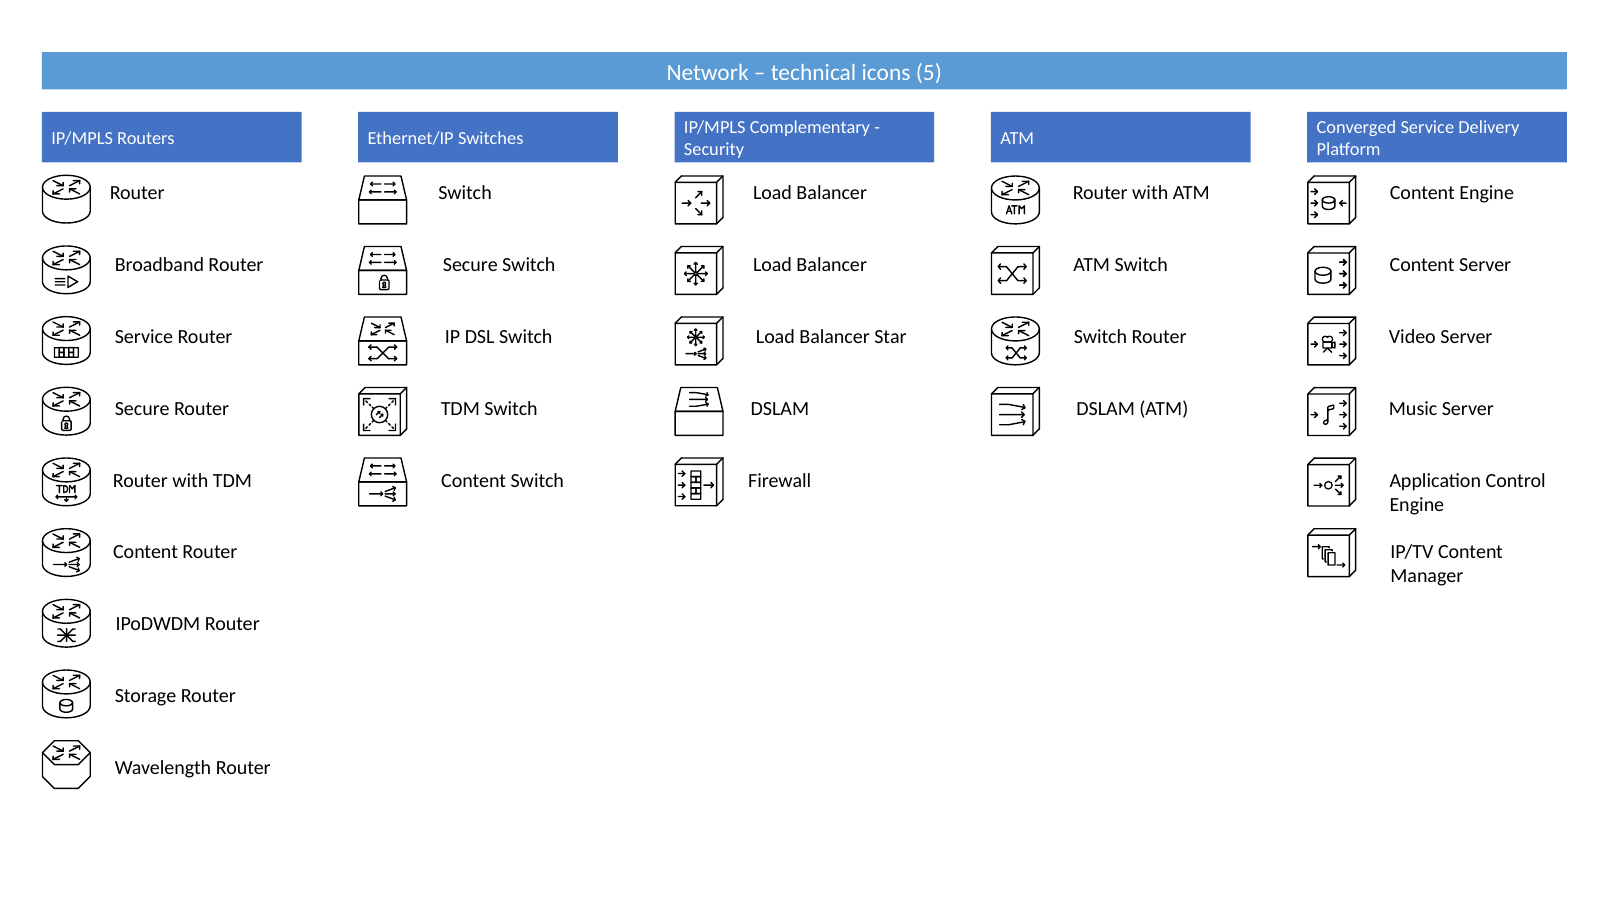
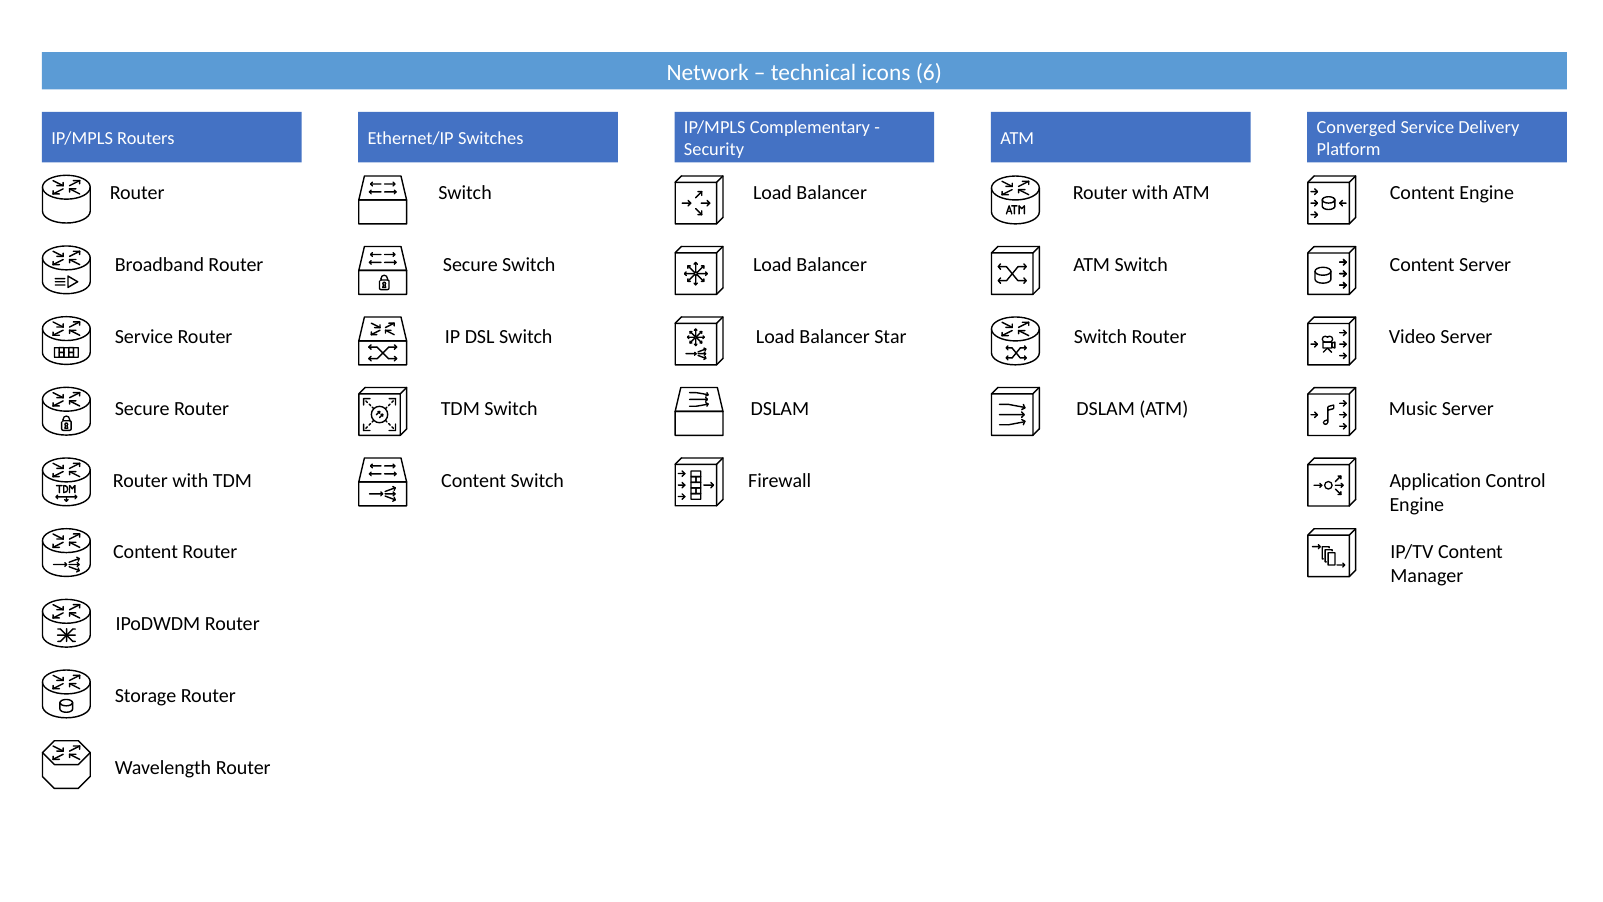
5: 5 -> 6
